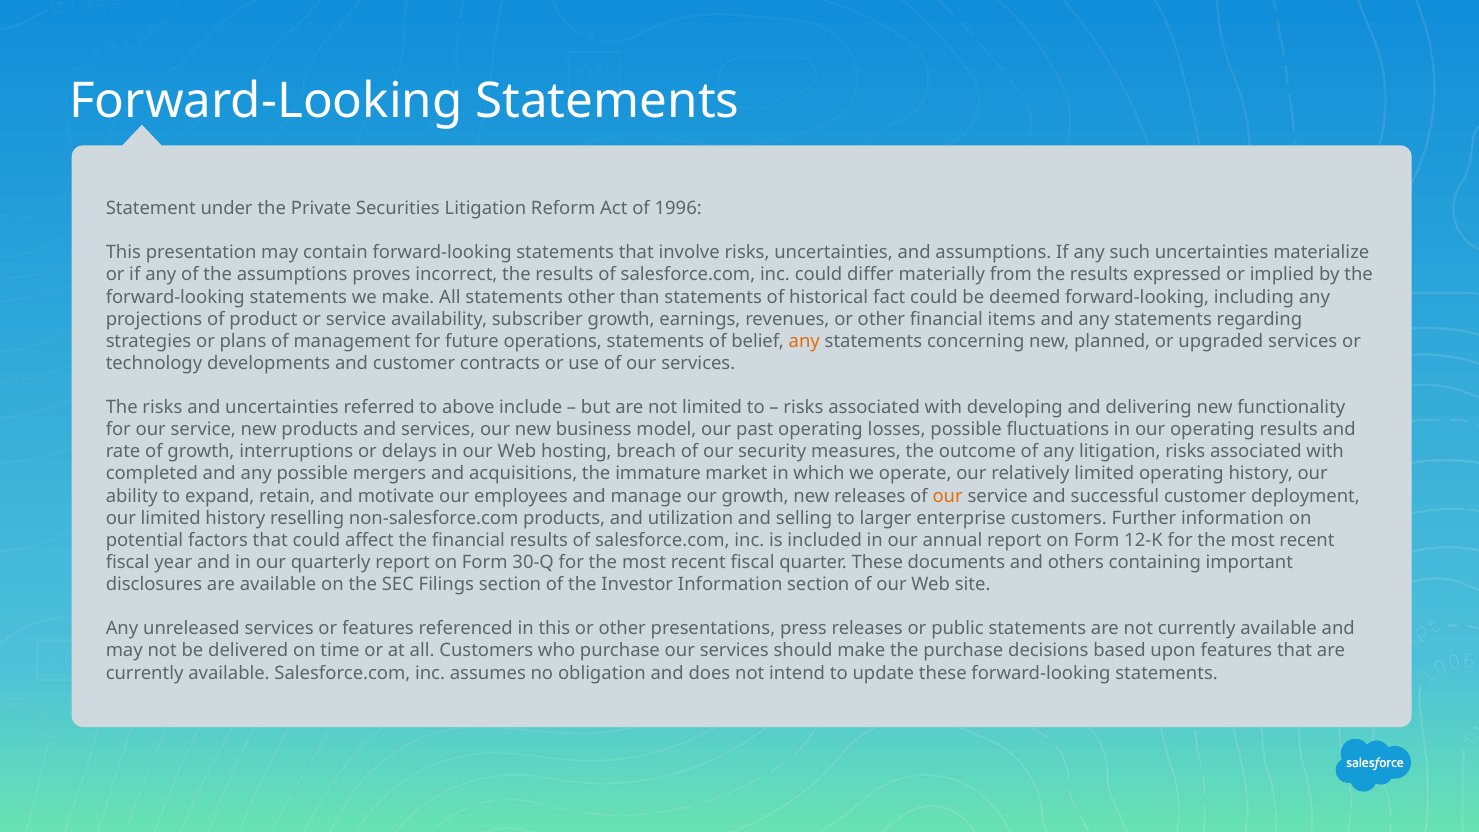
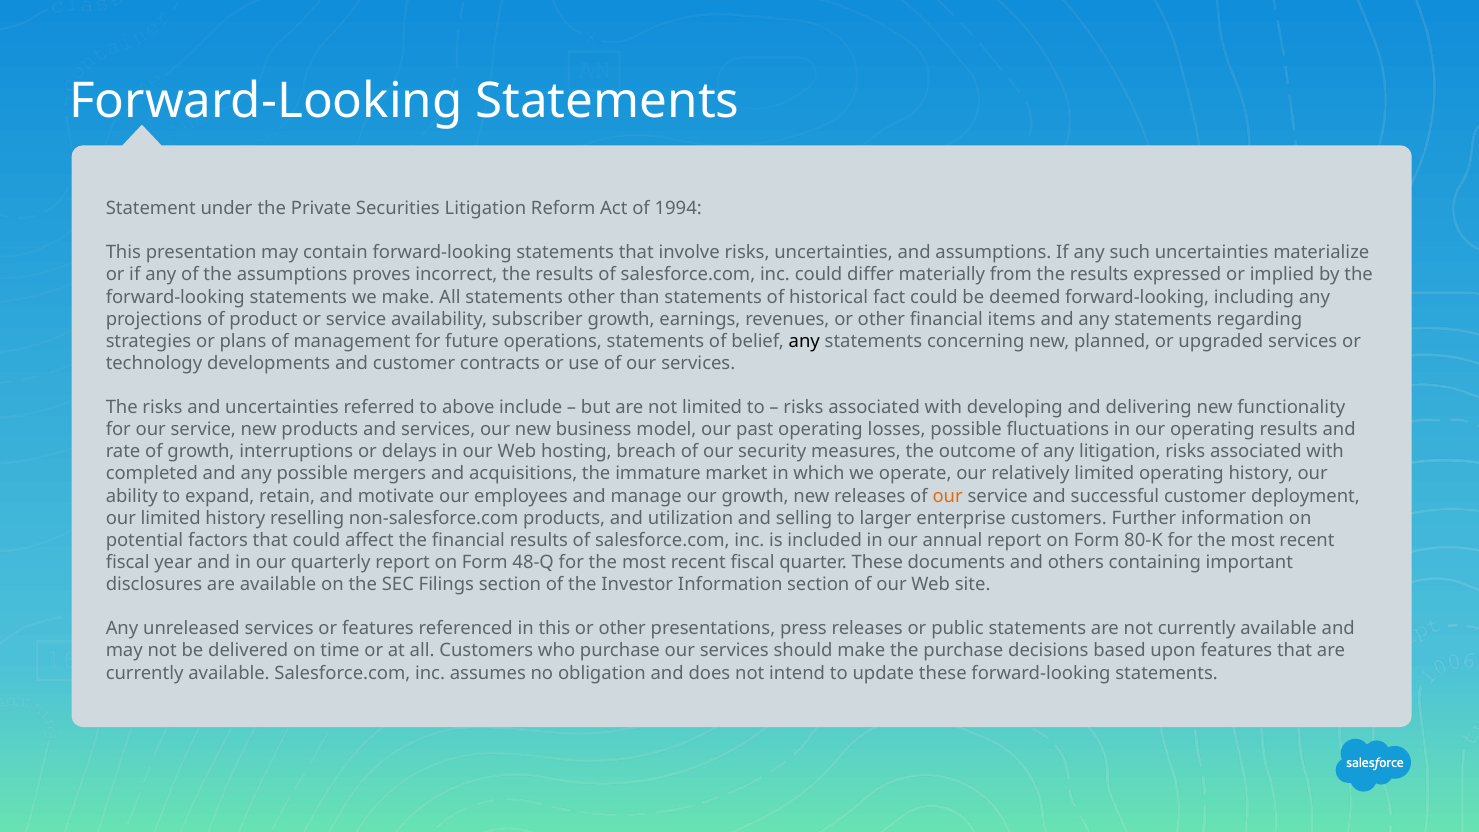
1996: 1996 -> 1994
any at (804, 341) colour: orange -> black
12-K: 12-K -> 80-K
30-Q: 30-Q -> 48-Q
